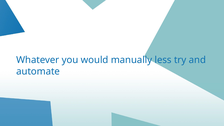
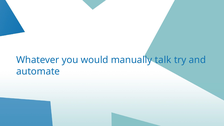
less: less -> talk
